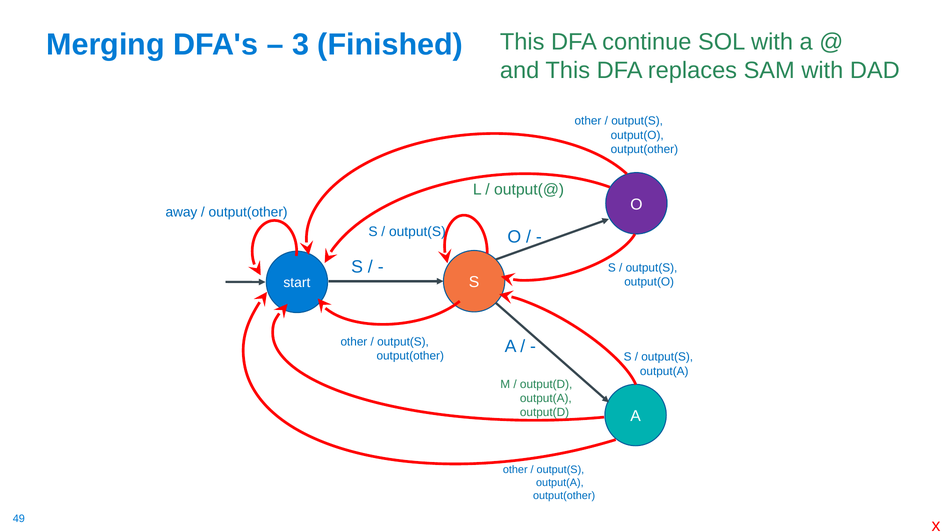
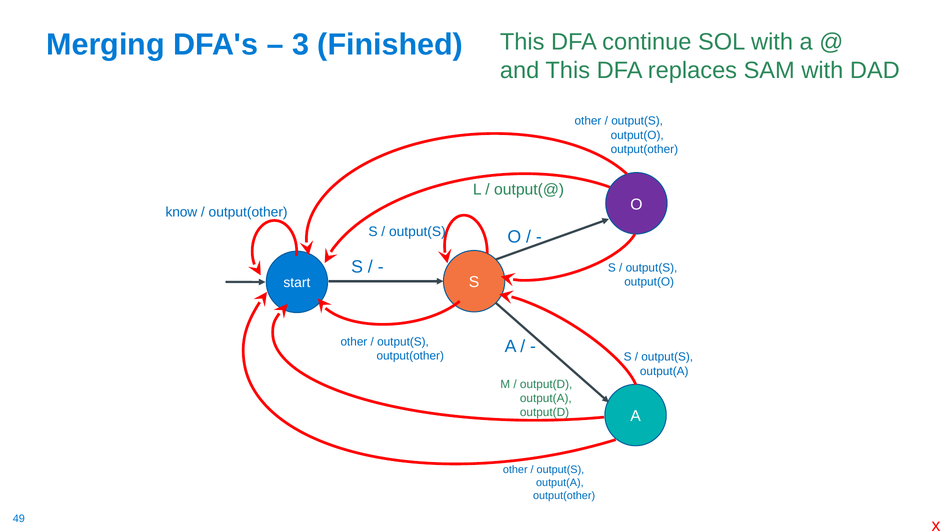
away: away -> know
